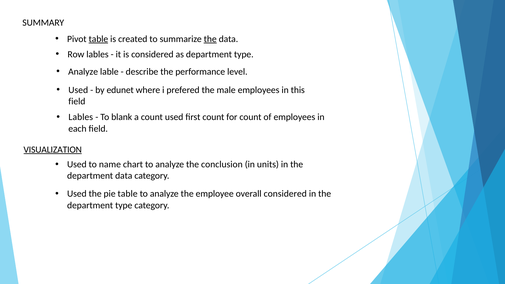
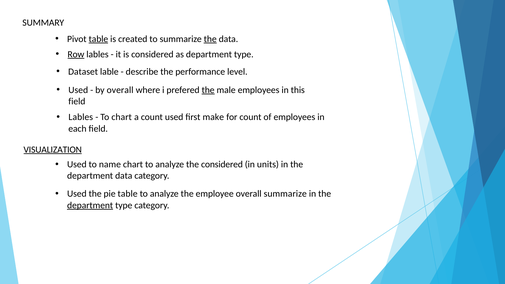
Row underline: none -> present
Analyze at (83, 72): Analyze -> Dataset
by edunet: edunet -> overall
the at (208, 90) underline: none -> present
To blank: blank -> chart
first count: count -> make
the conclusion: conclusion -> considered
overall considered: considered -> summarize
department at (90, 205) underline: none -> present
